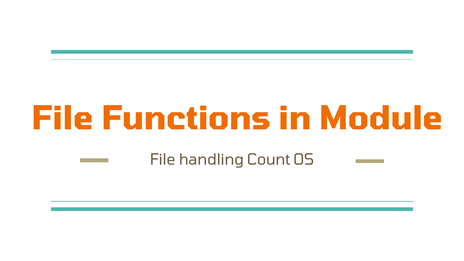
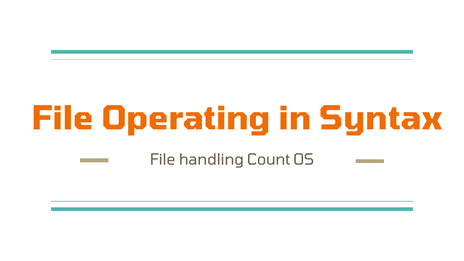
Functions: Functions -> Operating
Module: Module -> Syntax
